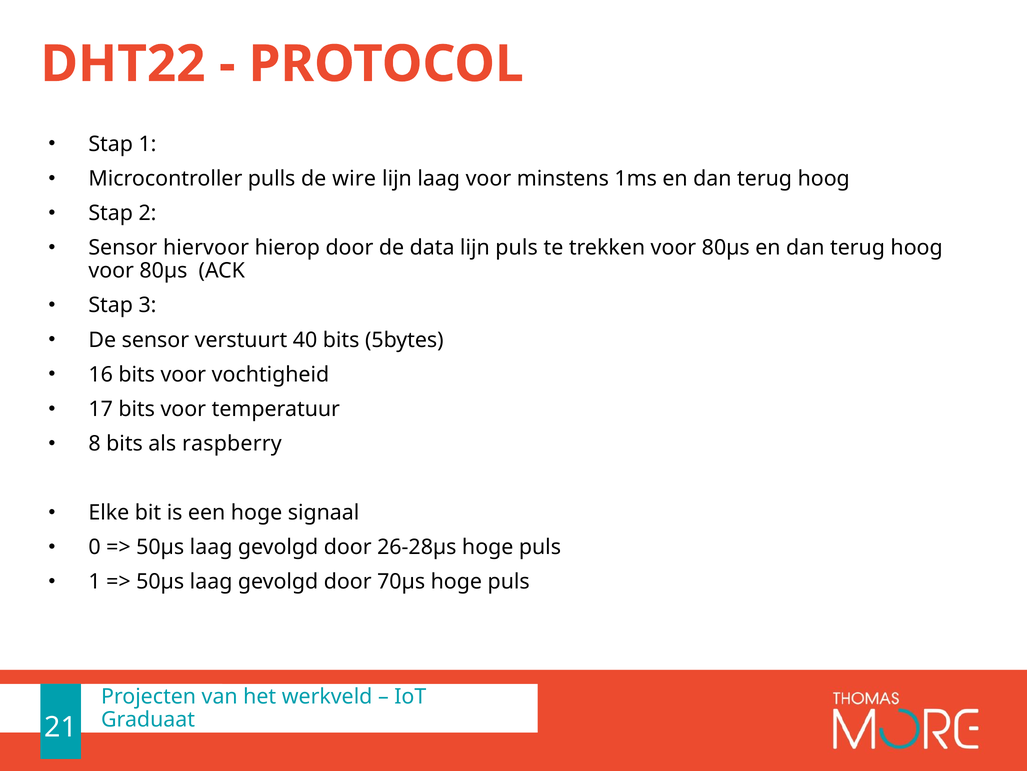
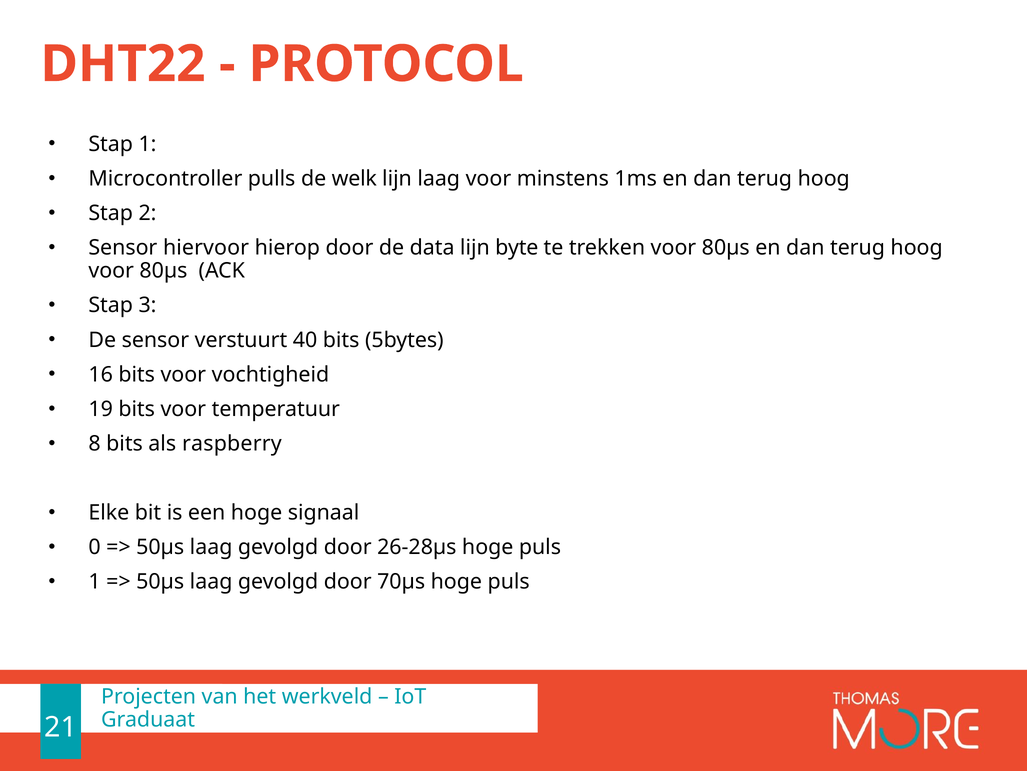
wire: wire -> welk
lijn puls: puls -> byte
17: 17 -> 19
